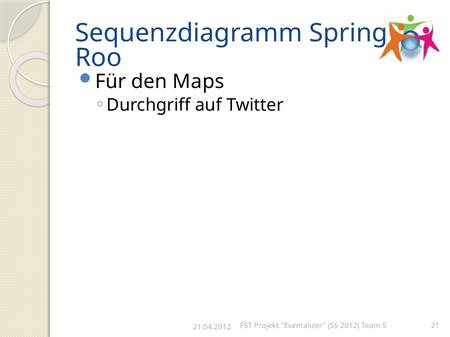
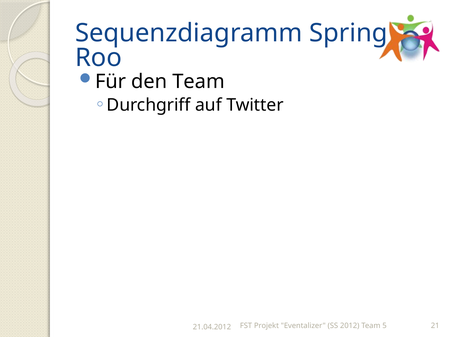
den Maps: Maps -> Team
